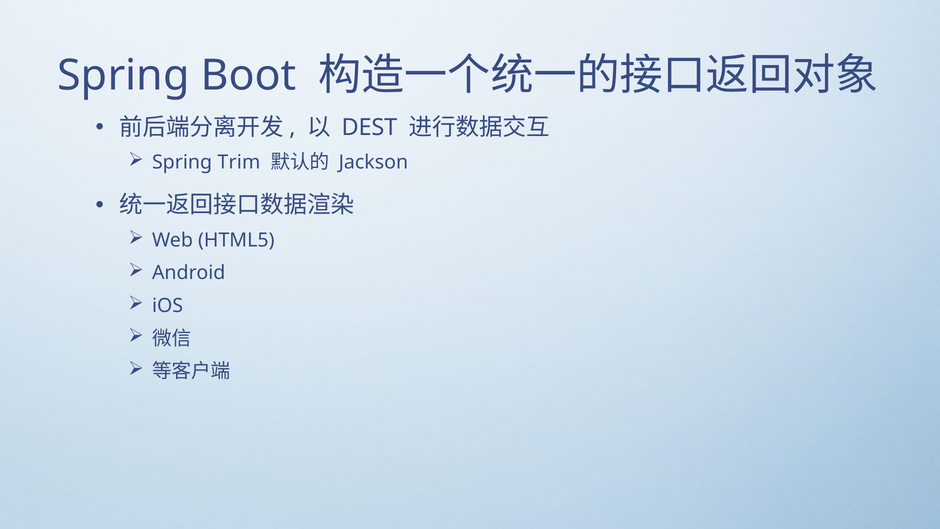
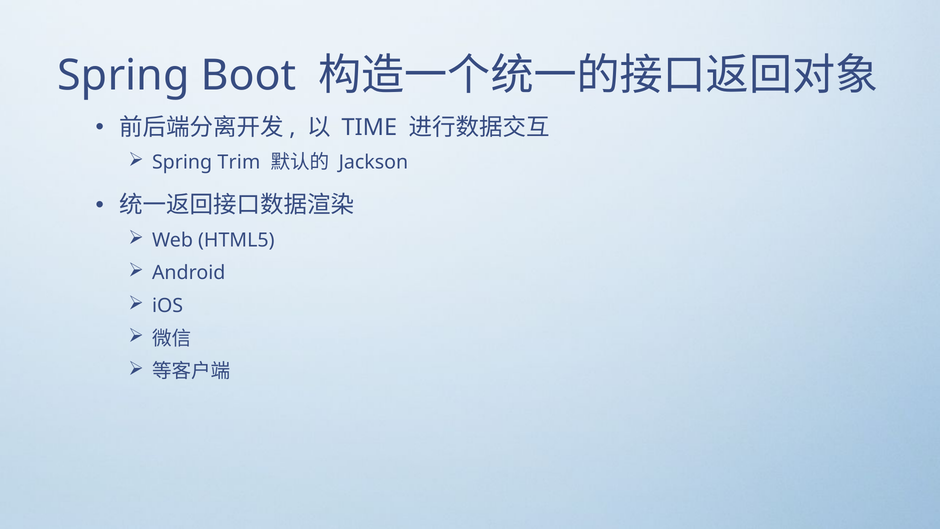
DEST: DEST -> TIME
